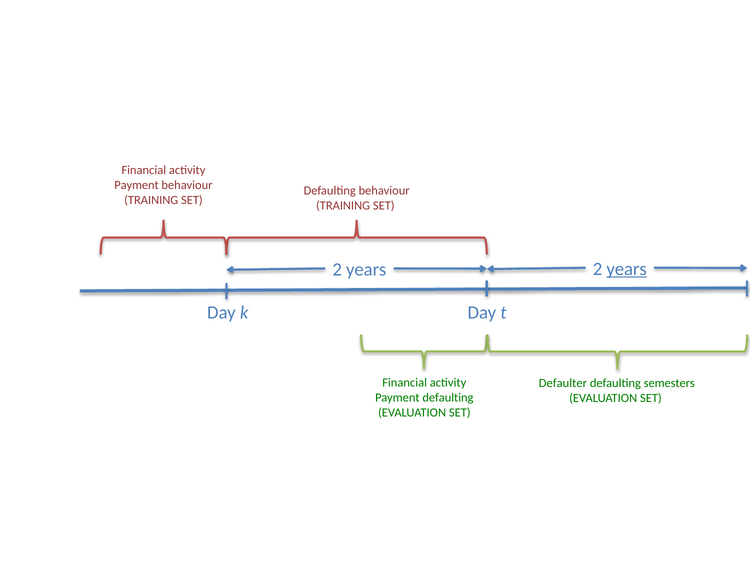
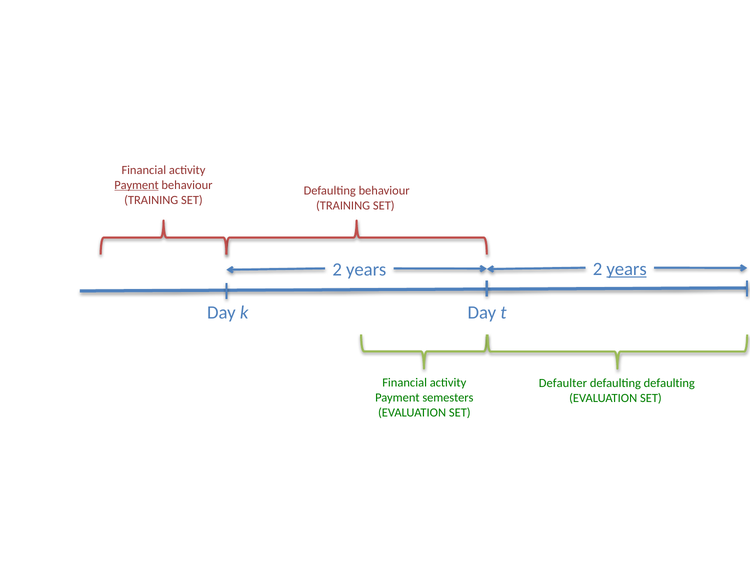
Payment at (137, 185) underline: none -> present
defaulting semesters: semesters -> defaulting
Payment defaulting: defaulting -> semesters
